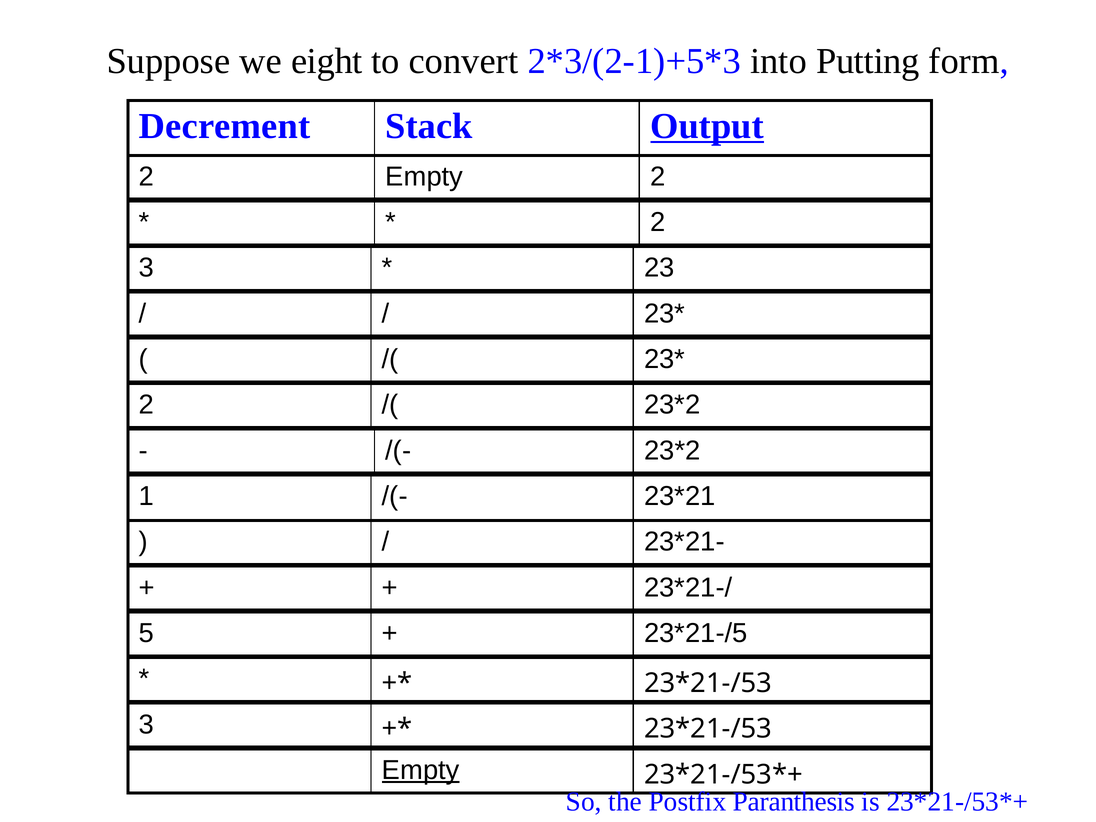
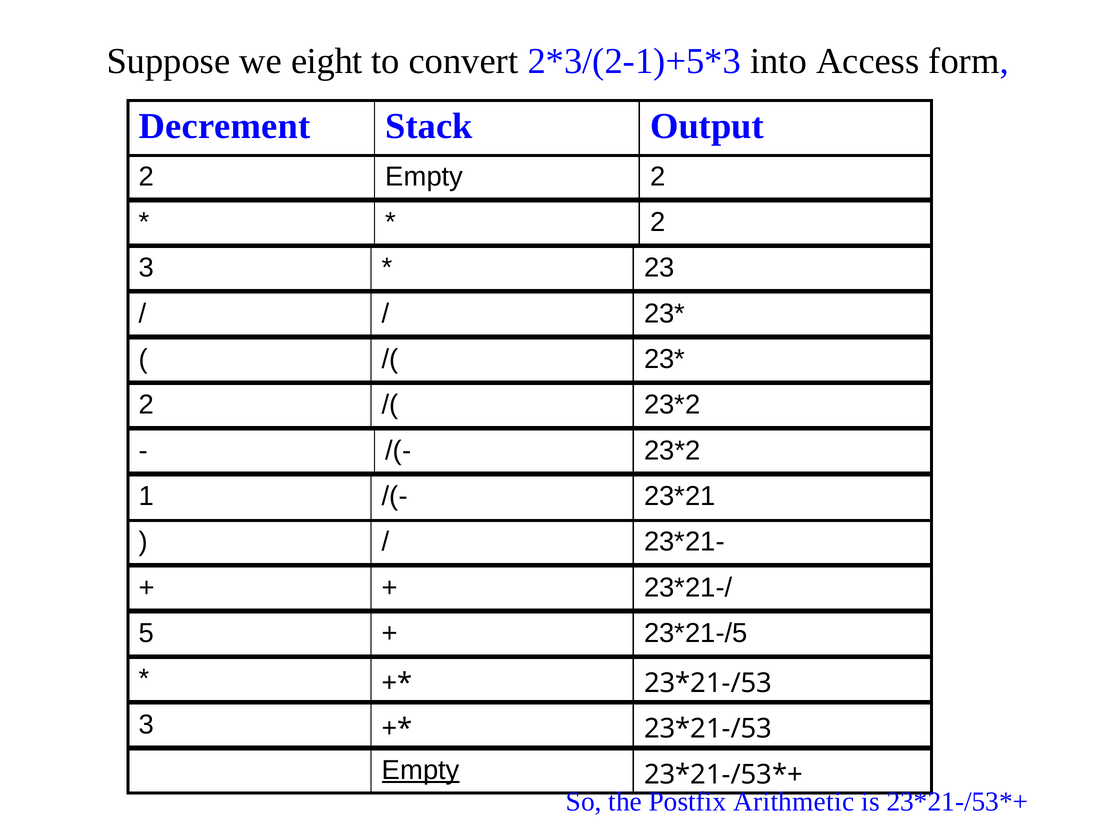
Putting: Putting -> Access
Output underline: present -> none
Paranthesis: Paranthesis -> Arithmetic
